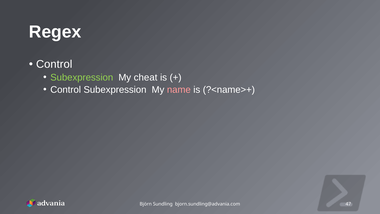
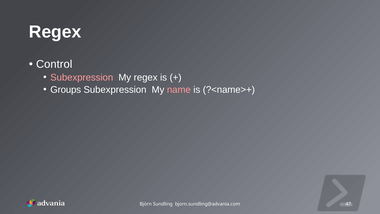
Subexpression at (82, 77) colour: light green -> pink
My cheat: cheat -> regex
Control at (66, 90): Control -> Groups
